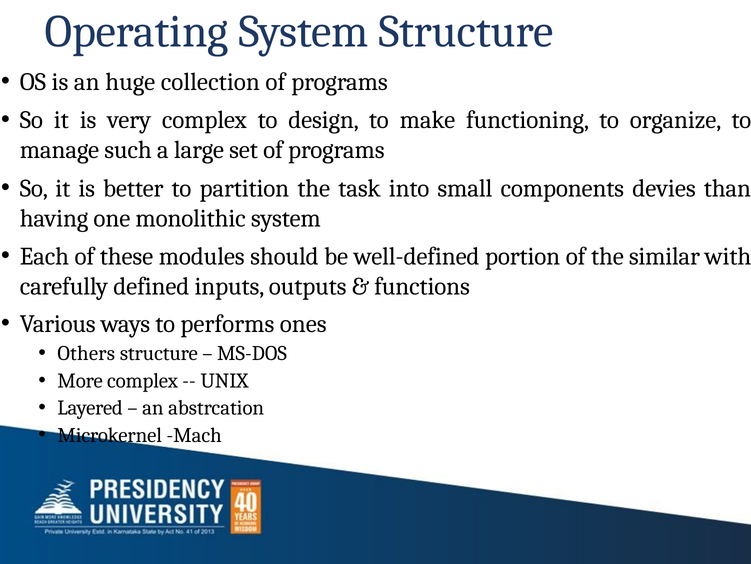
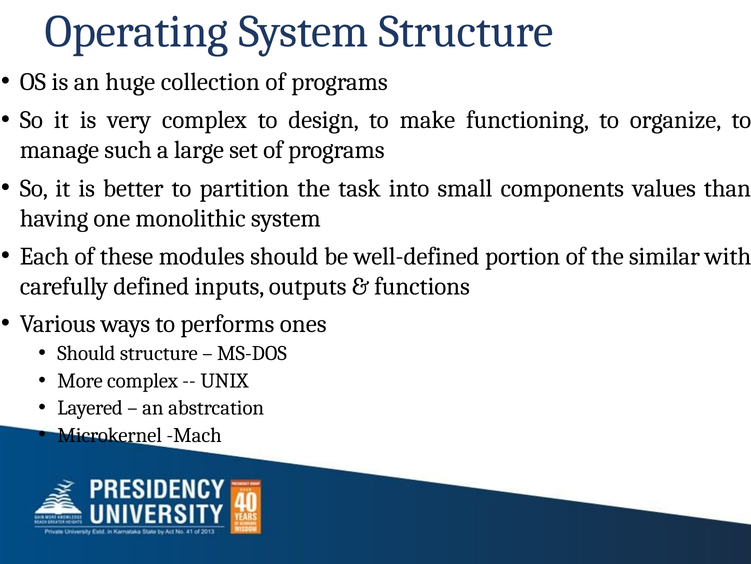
devies: devies -> values
Others at (86, 353): Others -> Should
